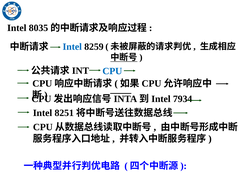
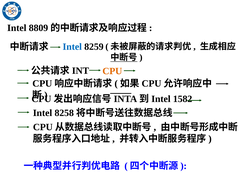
8035: 8035 -> 8809
CPU at (112, 71) colour: blue -> orange
7934: 7934 -> 1582
8251: 8251 -> 8258
